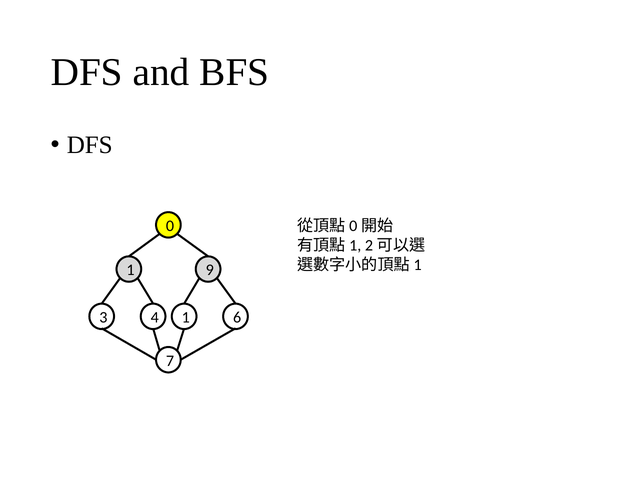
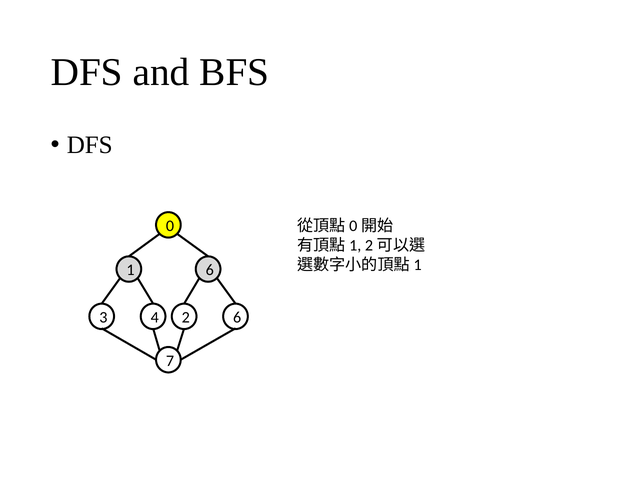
1 9: 9 -> 6
4 1: 1 -> 2
